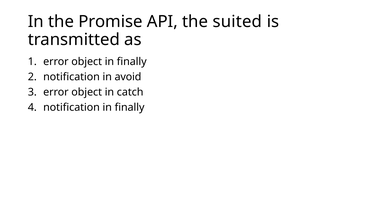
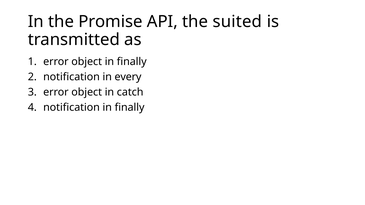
avoid: avoid -> every
